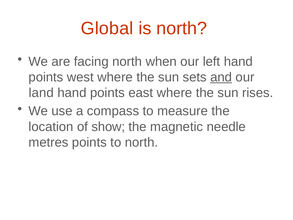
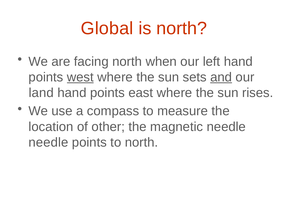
west underline: none -> present
show: show -> other
metres at (48, 142): metres -> needle
